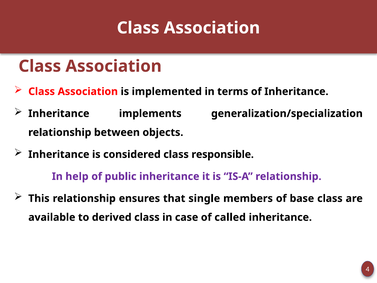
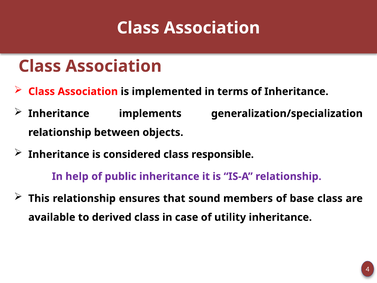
single: single -> sound
called: called -> utility
